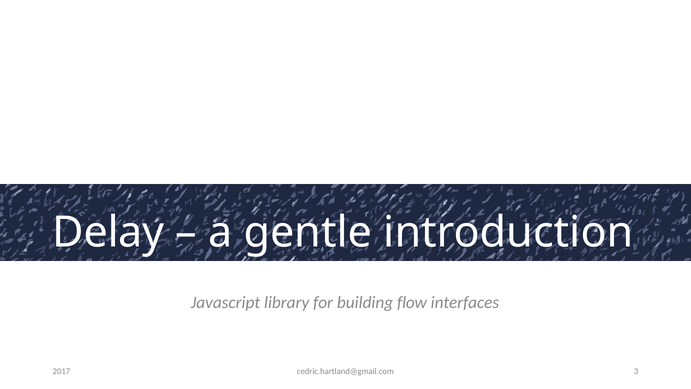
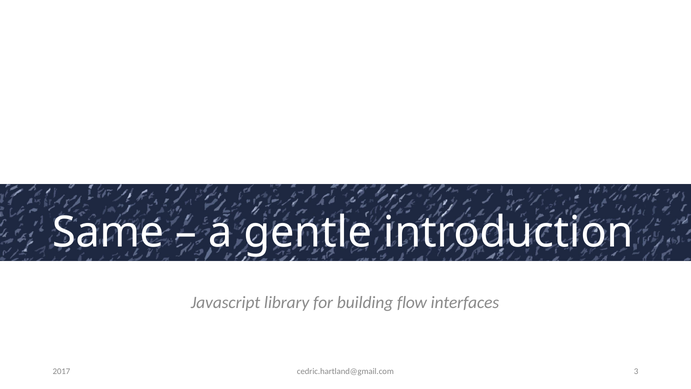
Delay: Delay -> Same
